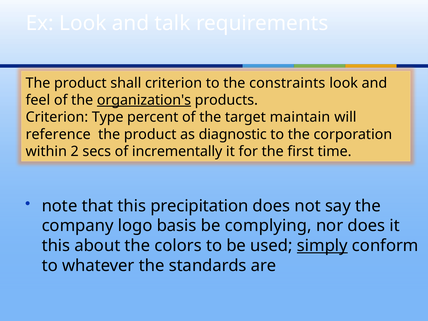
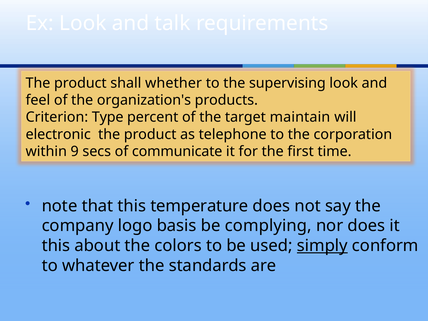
shall criterion: criterion -> whether
constraints: constraints -> supervising
organization's underline: present -> none
reference: reference -> electronic
diagnostic: diagnostic -> telephone
2: 2 -> 9
incrementally: incrementally -> communicate
precipitation: precipitation -> temperature
